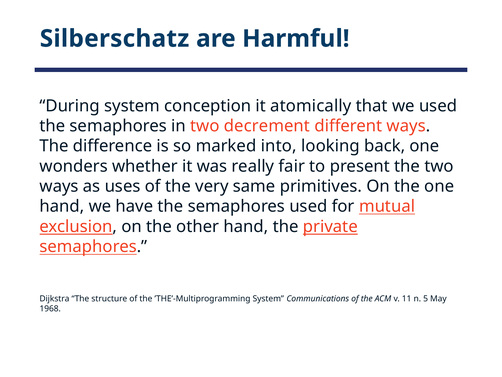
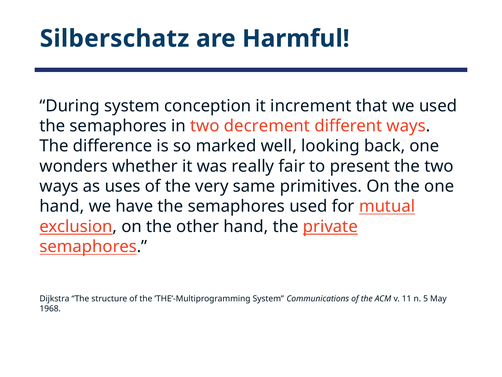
atomically: atomically -> increment
into: into -> well
